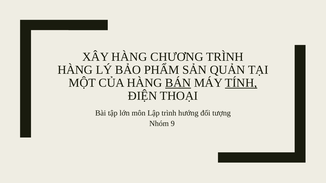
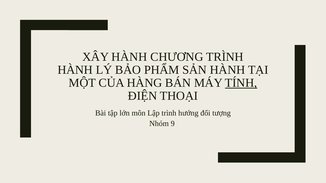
XÂY HÀNG: HÀNG -> HÀNH
HÀNG at (75, 70): HÀNG -> HÀNH
SẢN QUẢN: QUẢN -> HÀNH
BÁN underline: present -> none
